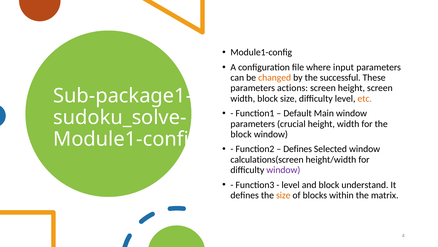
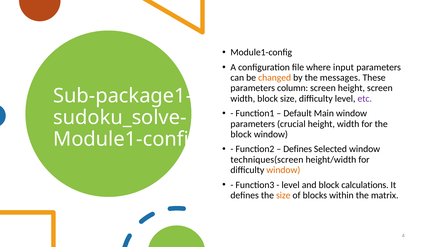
successful: successful -> messages
actions: actions -> column
etc colour: orange -> purple
calculations(screen: calculations(screen -> techniques(screen
window at (283, 169) colour: purple -> orange
understand: understand -> calculations
